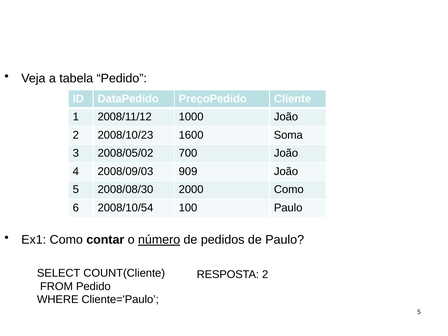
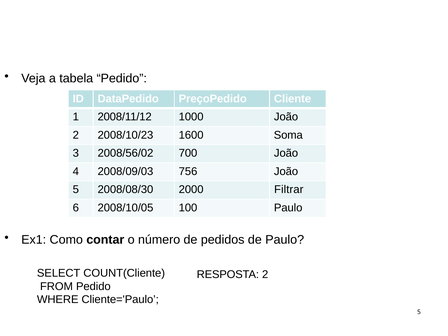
2008/05/02: 2008/05/02 -> 2008/56/02
909: 909 -> 756
2000 Como: Como -> Filtrar
2008/10/54: 2008/10/54 -> 2008/10/05
número underline: present -> none
